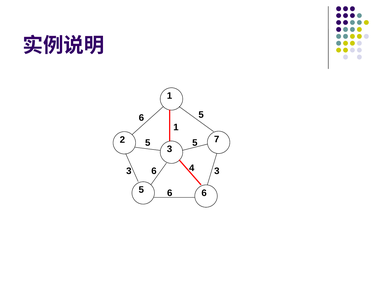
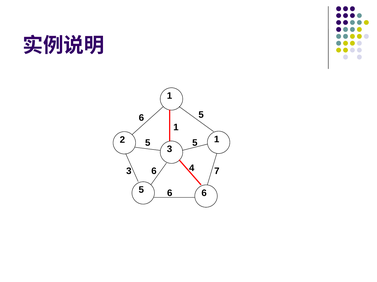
2 7: 7 -> 1
4 3: 3 -> 7
